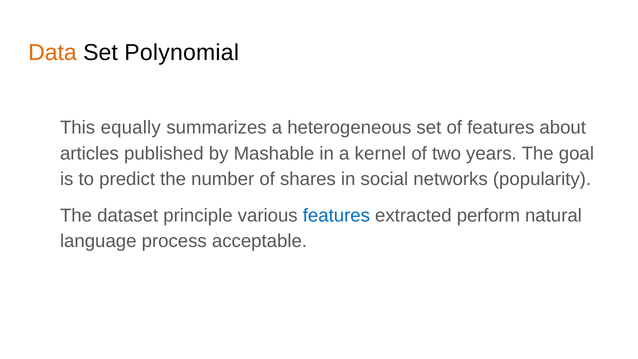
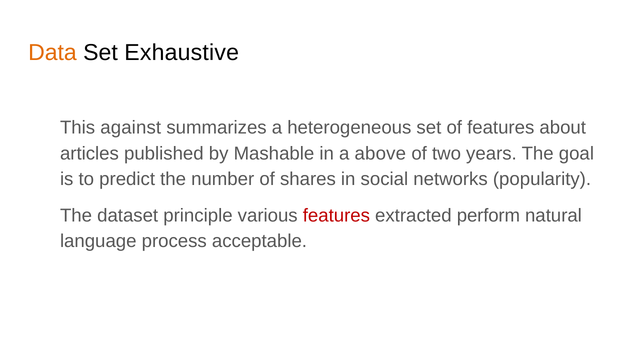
Polynomial: Polynomial -> Exhaustive
equally: equally -> against
kernel: kernel -> above
features at (336, 215) colour: blue -> red
